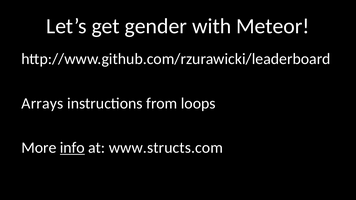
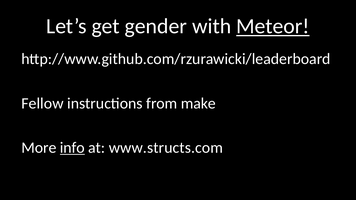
Meteor underline: none -> present
Arrays: Arrays -> Fellow
loops: loops -> make
